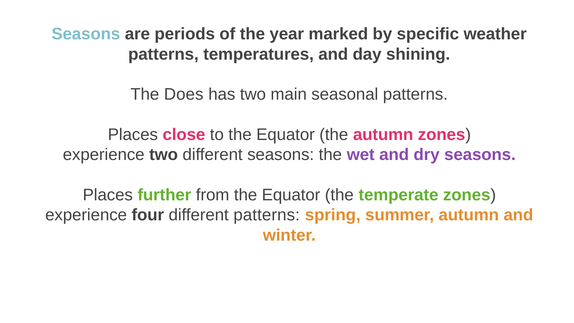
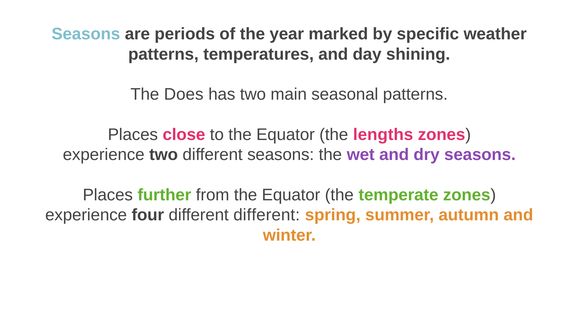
the autumn: autumn -> lengths
different patterns: patterns -> different
